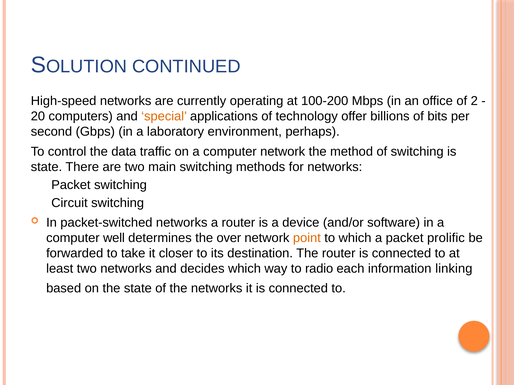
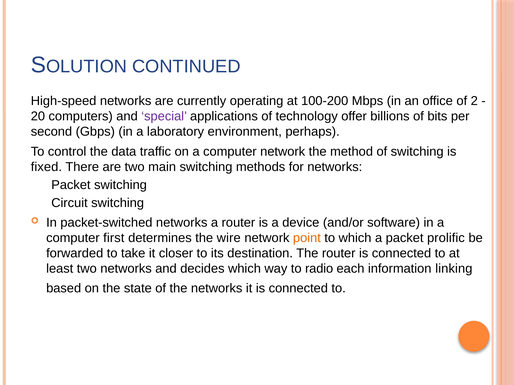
special colour: orange -> purple
state at (46, 167): state -> fixed
well: well -> first
over: over -> wire
